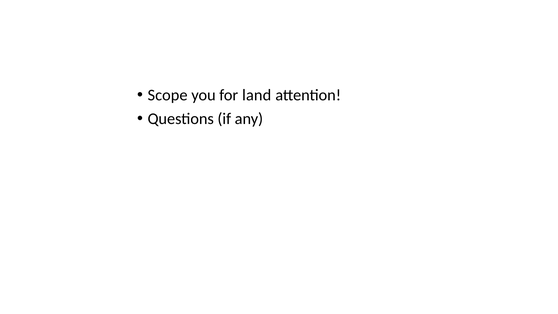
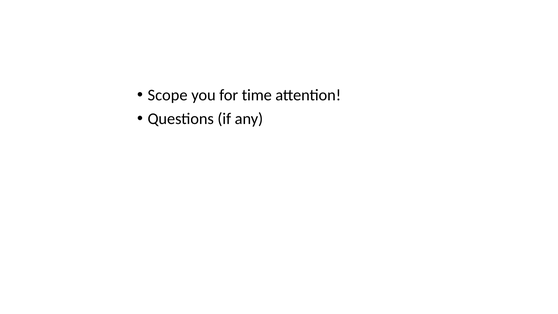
land: land -> time
